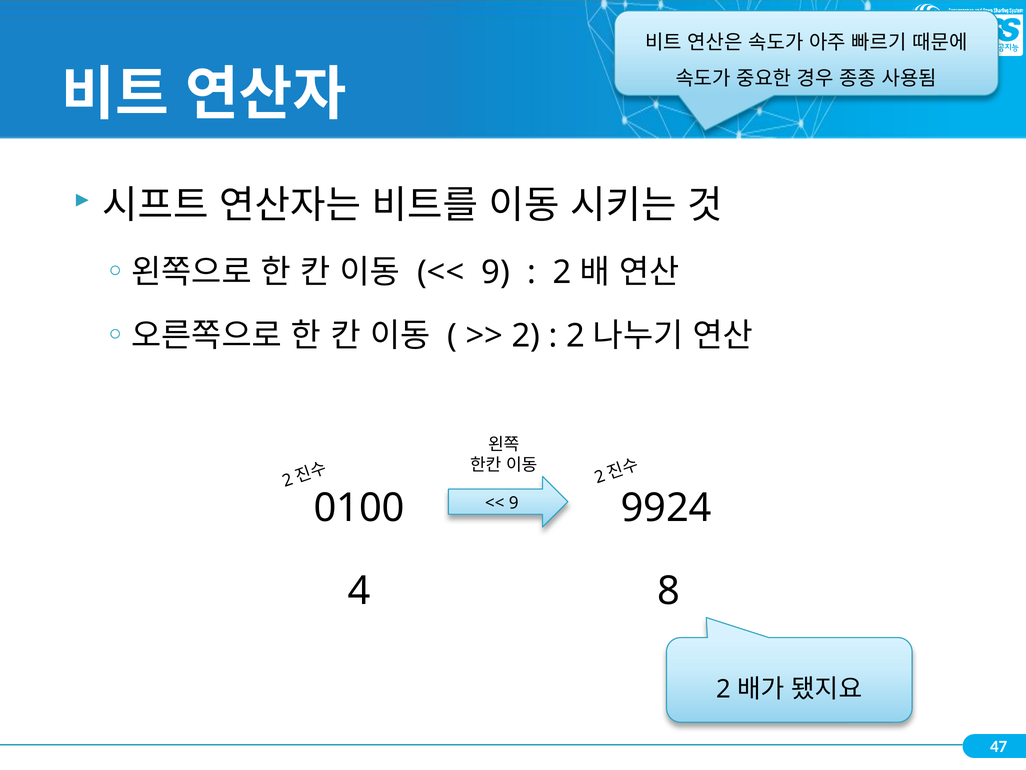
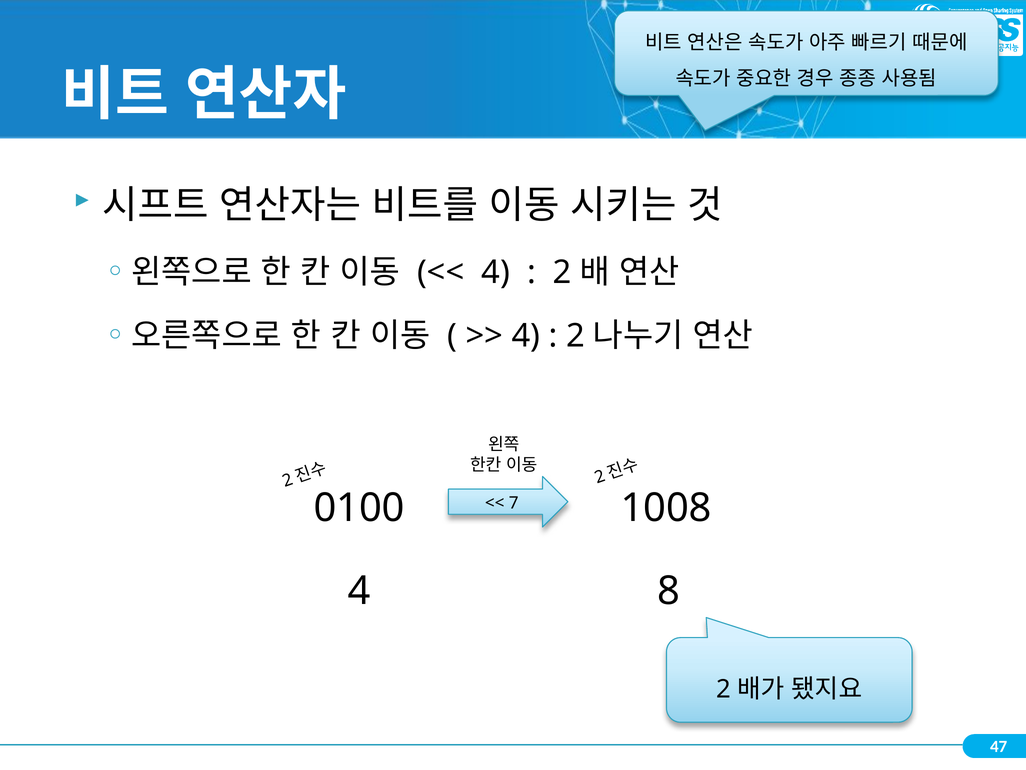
9 at (496, 272): 9 -> 4
2 at (526, 336): 2 -> 4
9924: 9924 -> 1008
9 at (514, 503): 9 -> 7
